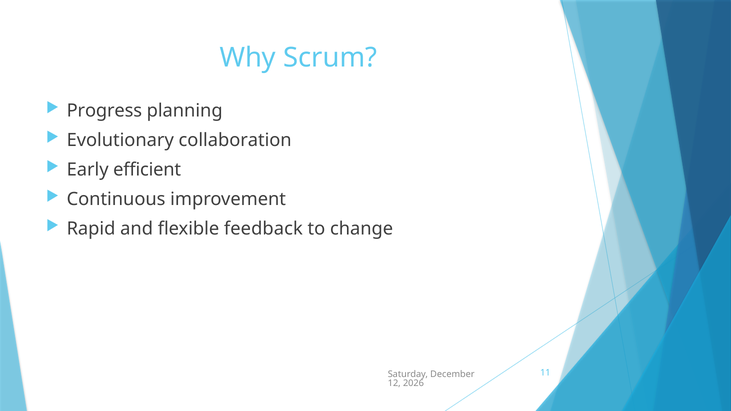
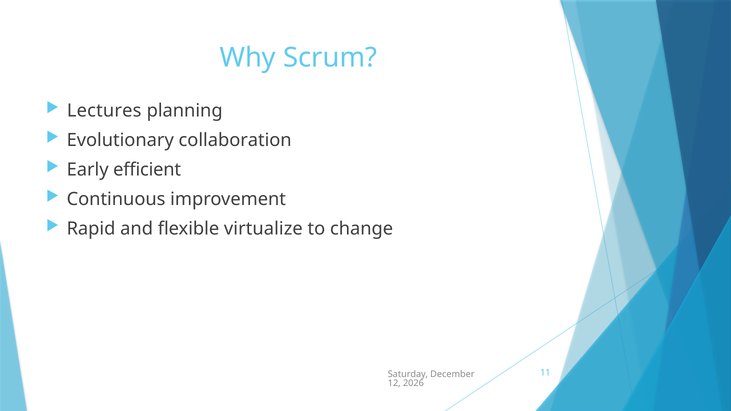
Progress: Progress -> Lectures
feedback: feedback -> virtualize
